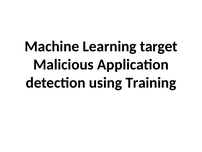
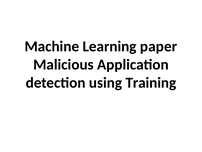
target: target -> paper
